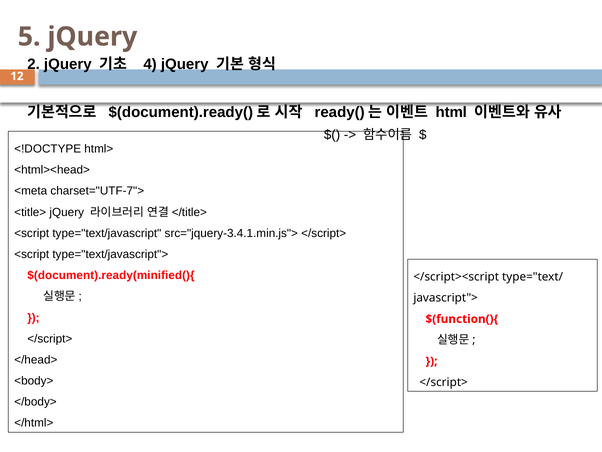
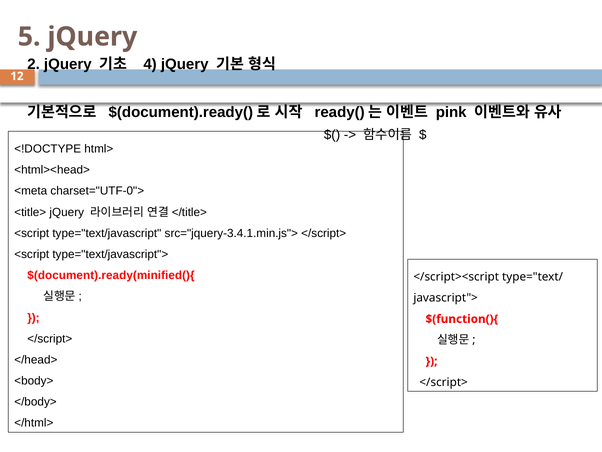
html: html -> pink
charset="UTF-7">: charset="UTF-7"> -> charset="UTF-0">
